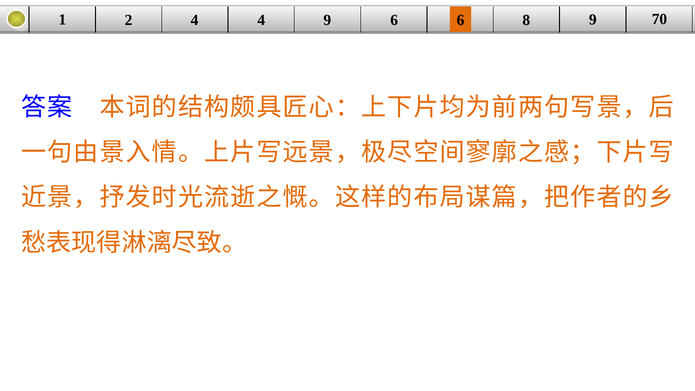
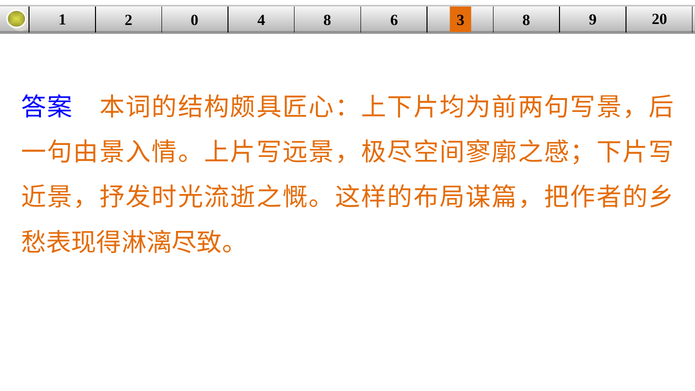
2 4: 4 -> 0
4 9: 9 -> 8
6 6: 6 -> 3
70: 70 -> 20
